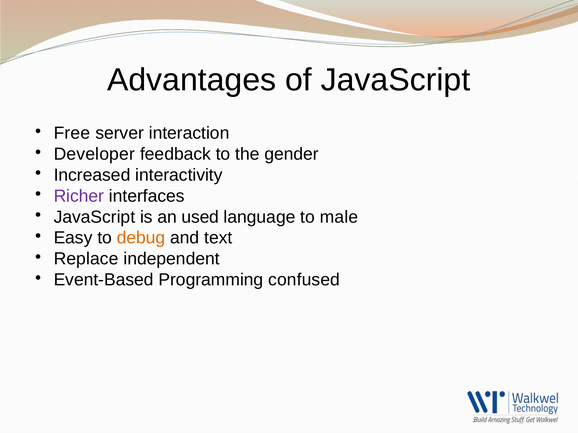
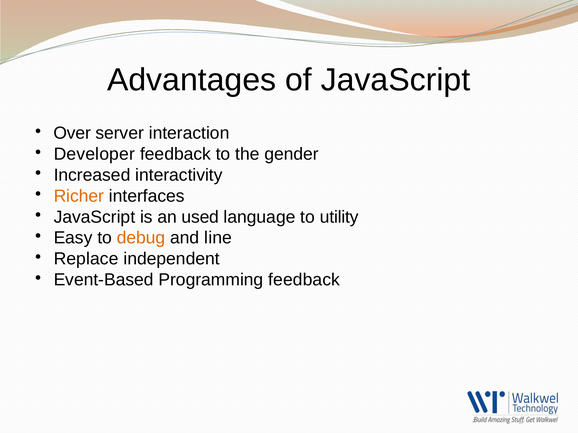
Free: Free -> Over
Richer colour: purple -> orange
male: male -> utility
text: text -> line
Programming confused: confused -> feedback
